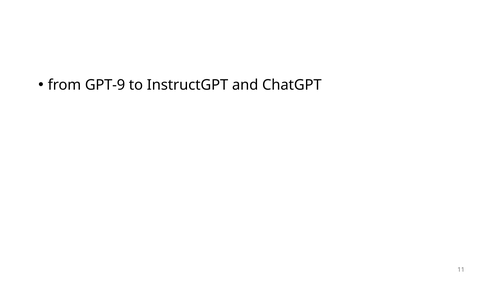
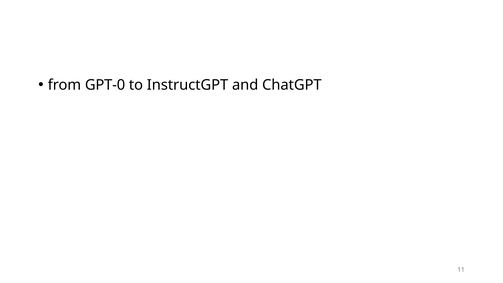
GPT-9: GPT-9 -> GPT-0
